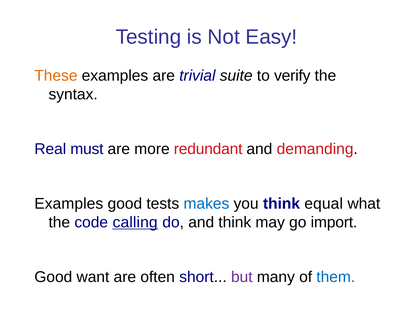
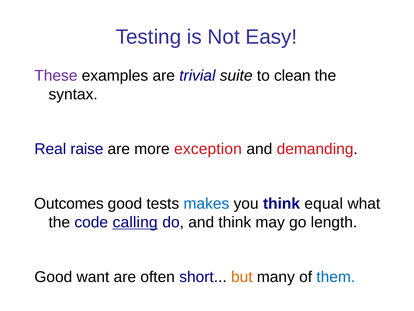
These colour: orange -> purple
verify: verify -> clean
must: must -> raise
redundant: redundant -> exception
Examples at (69, 203): Examples -> Outcomes
import: import -> length
but colour: purple -> orange
